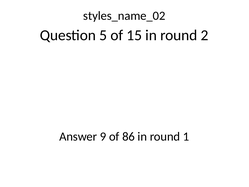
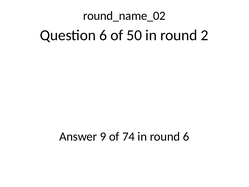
styles_name_02: styles_name_02 -> round_name_02
Question 5: 5 -> 6
15: 15 -> 50
86: 86 -> 74
round 1: 1 -> 6
